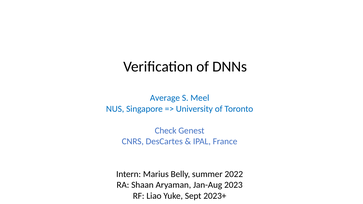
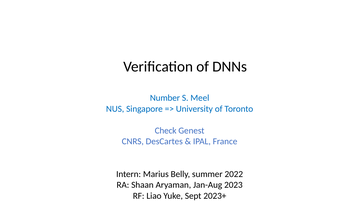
Average: Average -> Number
